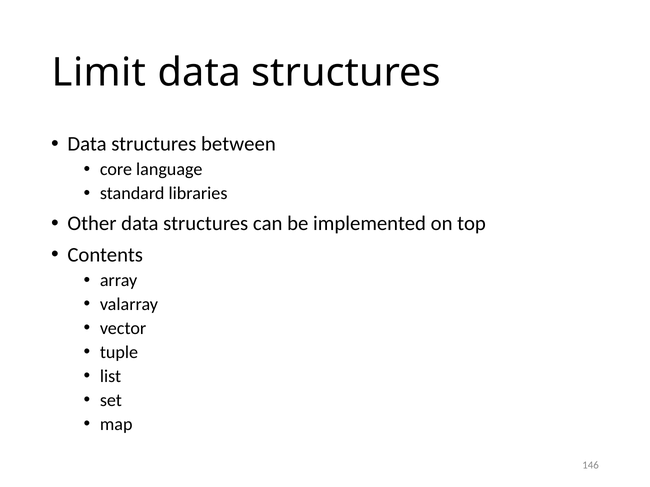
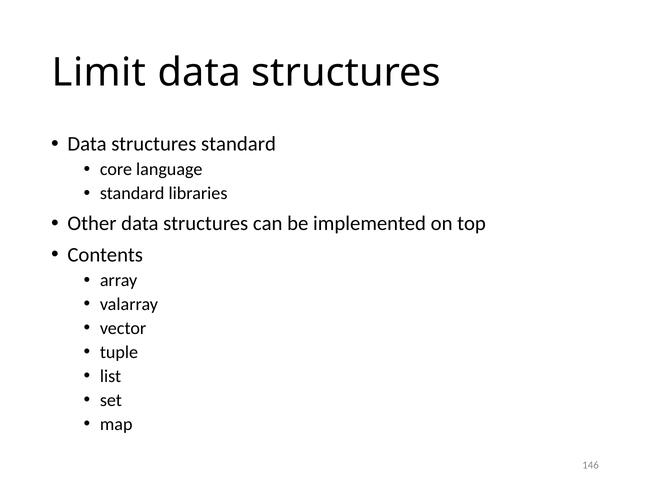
structures between: between -> standard
